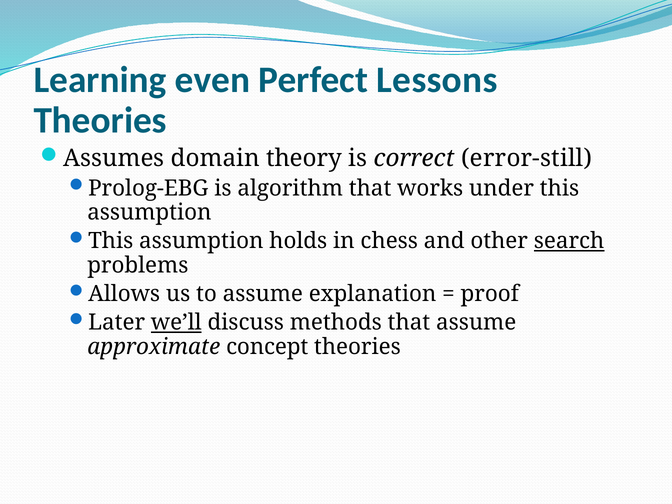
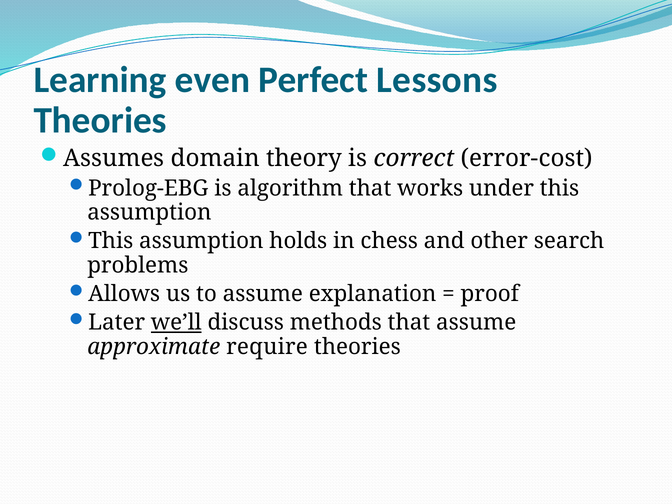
error-still: error-still -> error-cost
search underline: present -> none
concept: concept -> require
